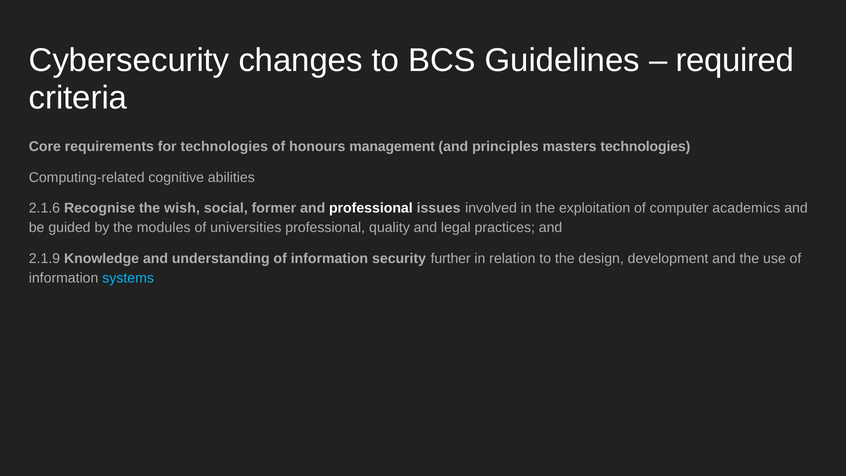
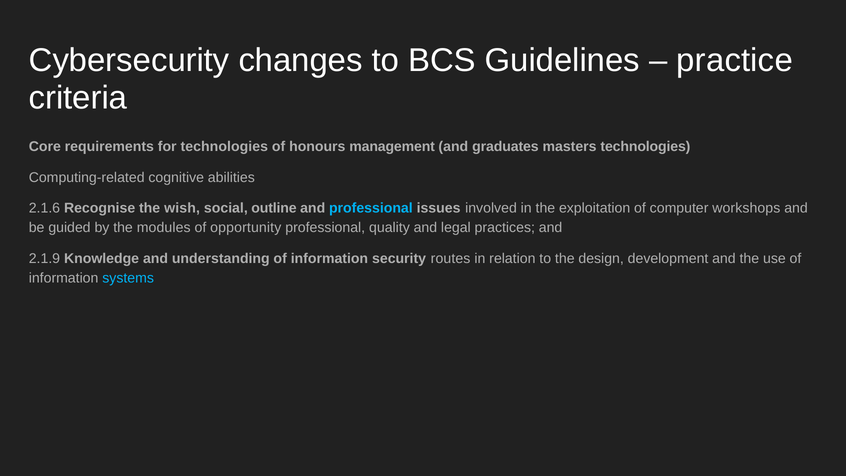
required: required -> practice
principles: principles -> graduates
former: former -> outline
professional at (371, 208) colour: white -> light blue
academics: academics -> workshops
universities: universities -> opportunity
further: further -> routes
